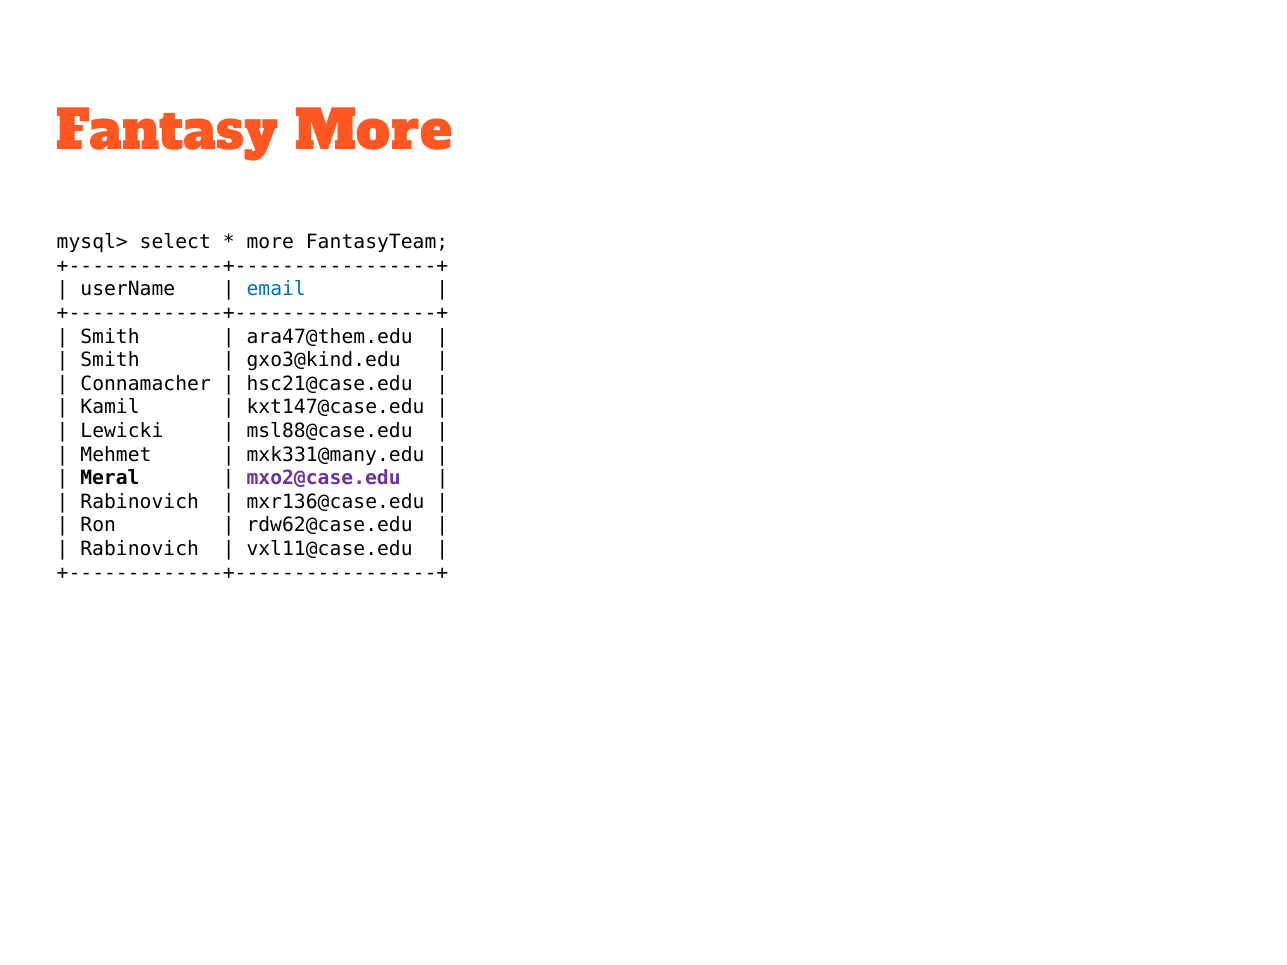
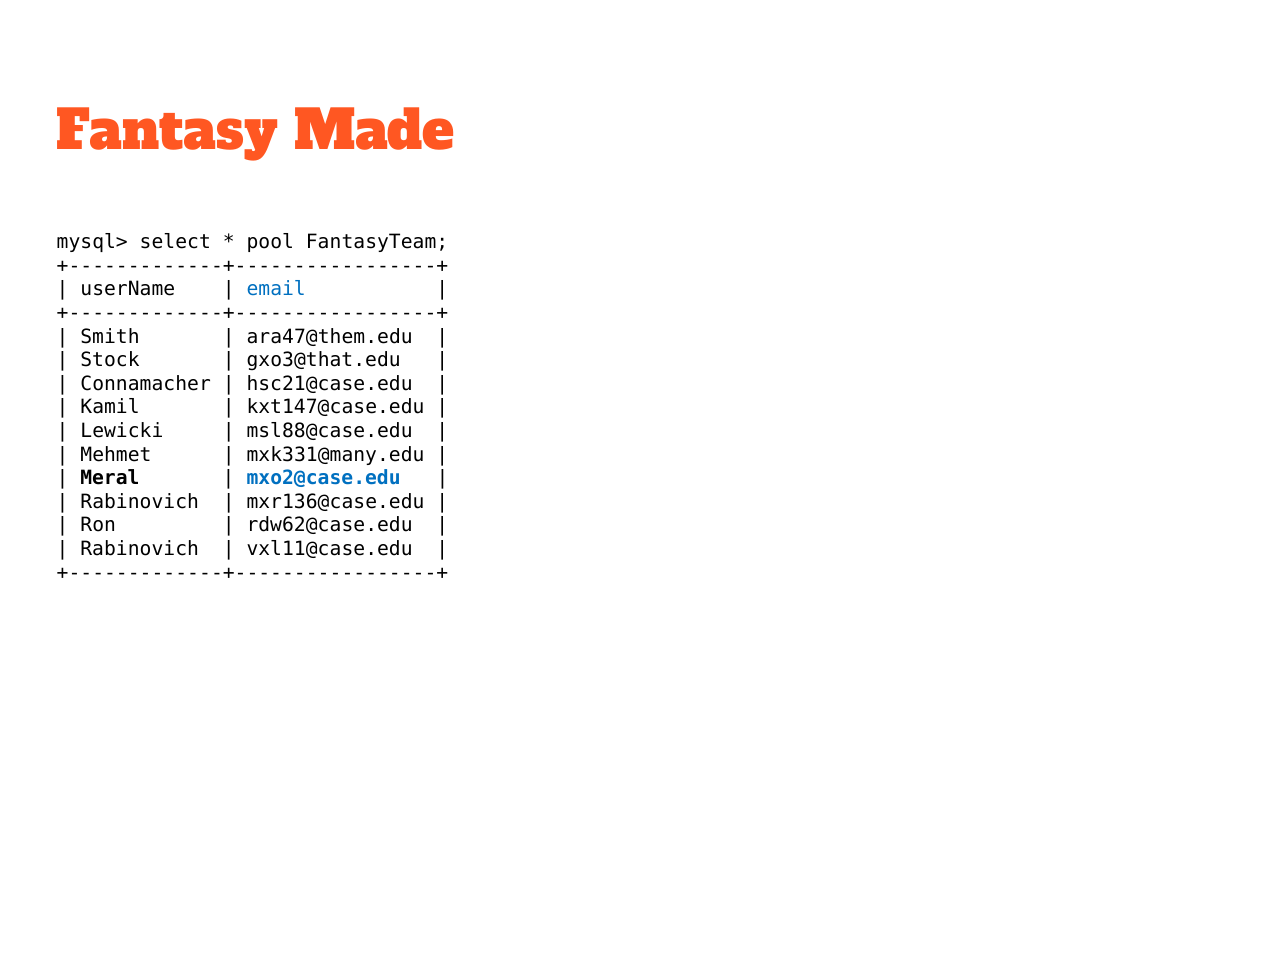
Fantasy More: More -> Made
more at (270, 242): more -> pool
Smith at (110, 360): Smith -> Stock
gxo3@kind.edu: gxo3@kind.edu -> gxo3@that.edu
mxo2@case.edu colour: purple -> blue
